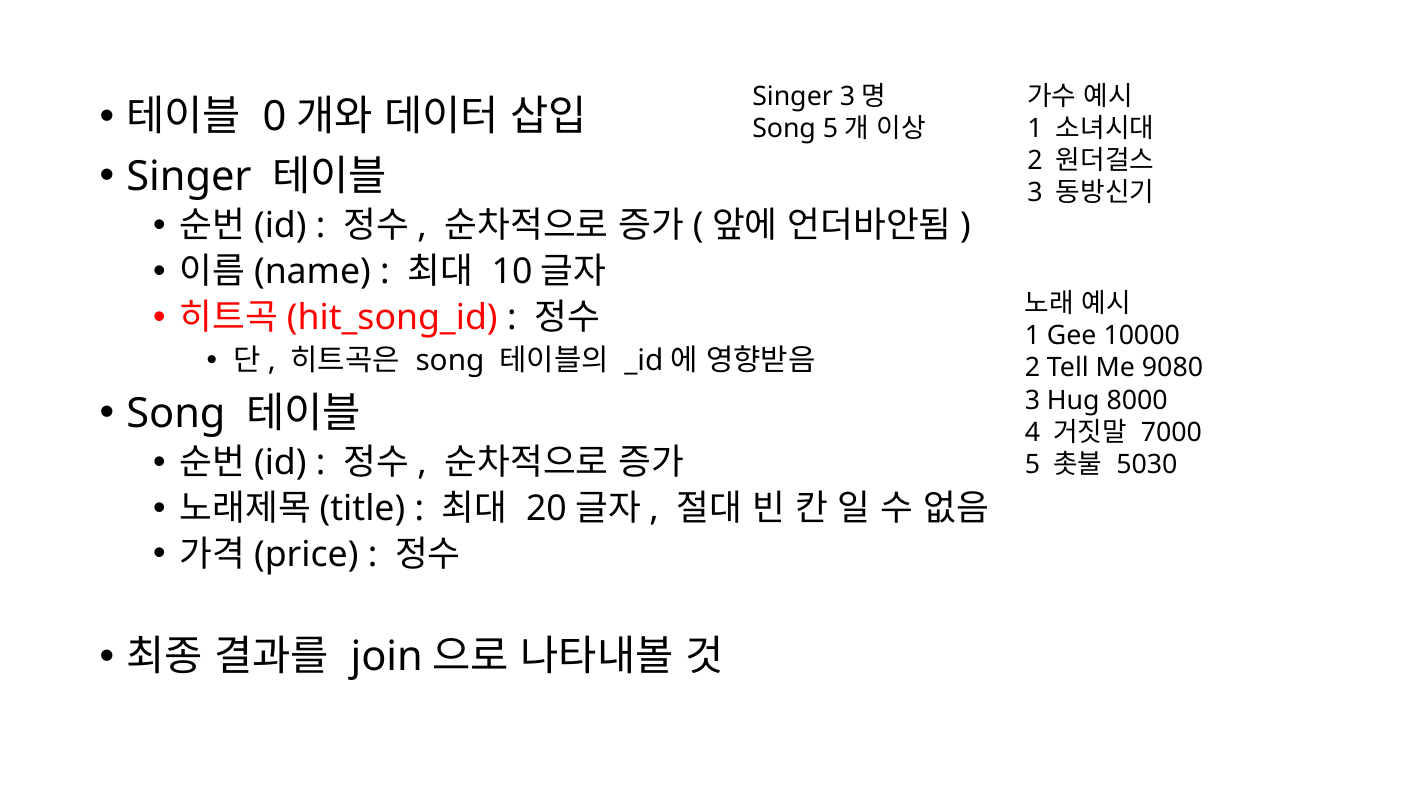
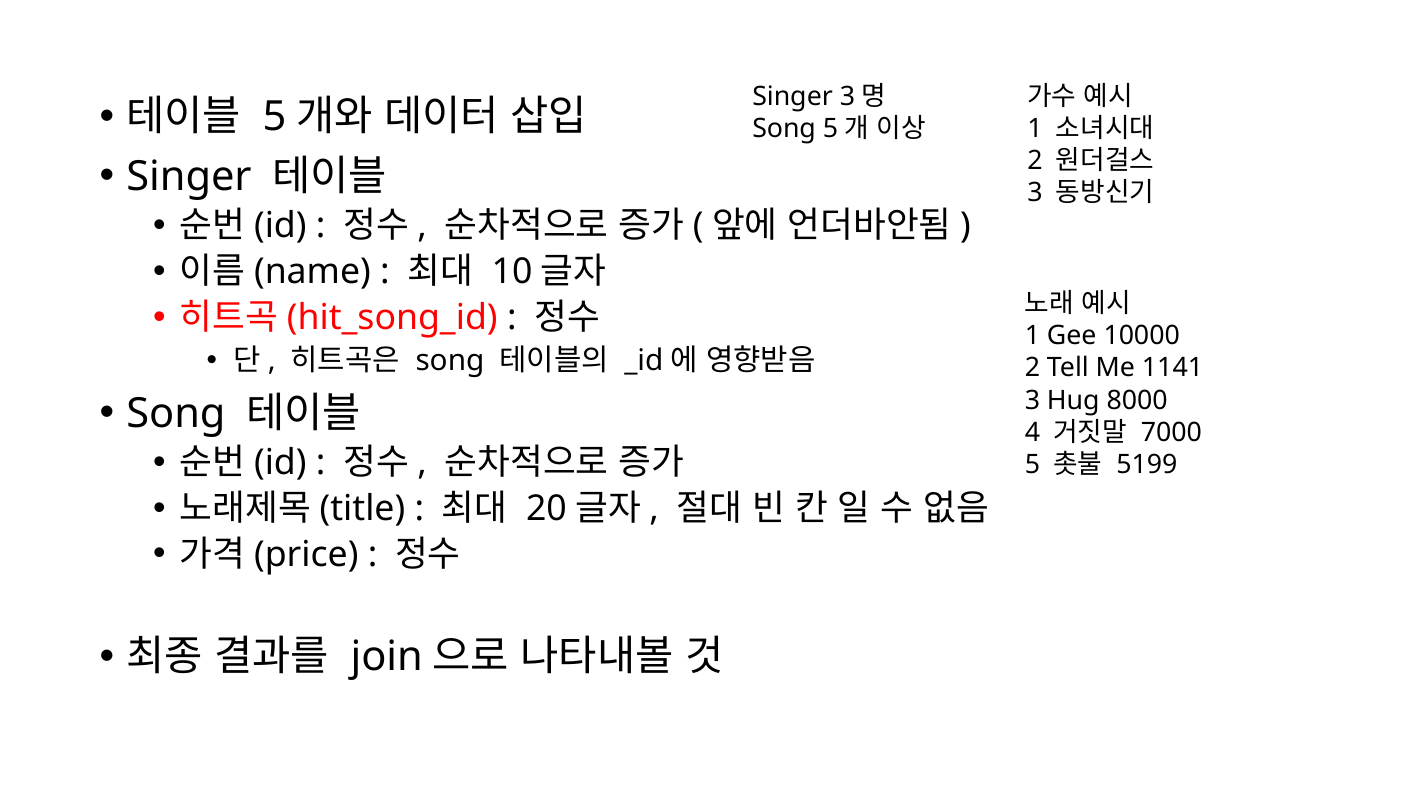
0 at (275, 117): 0 -> 5
9080: 9080 -> 1141
5030: 5030 -> 5199
